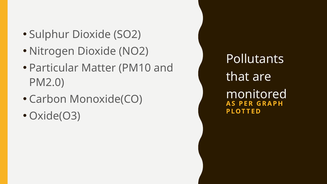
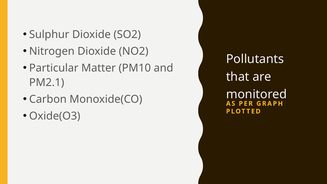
PM2.0: PM2.0 -> PM2.1
